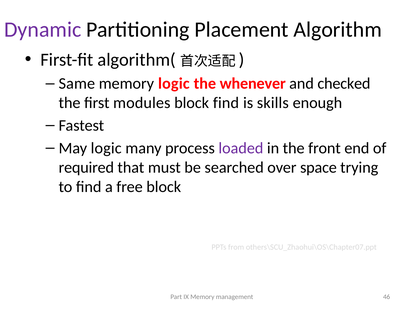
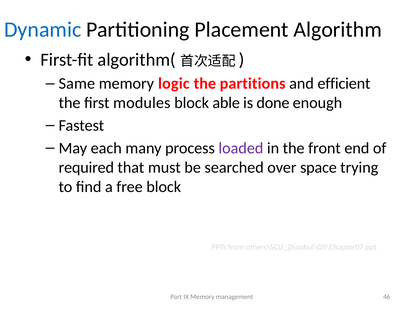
Dynamic colour: purple -> blue
whenever: whenever -> partitions
checked: checked -> efficient
block find: find -> able
skills: skills -> done
May logic: logic -> each
